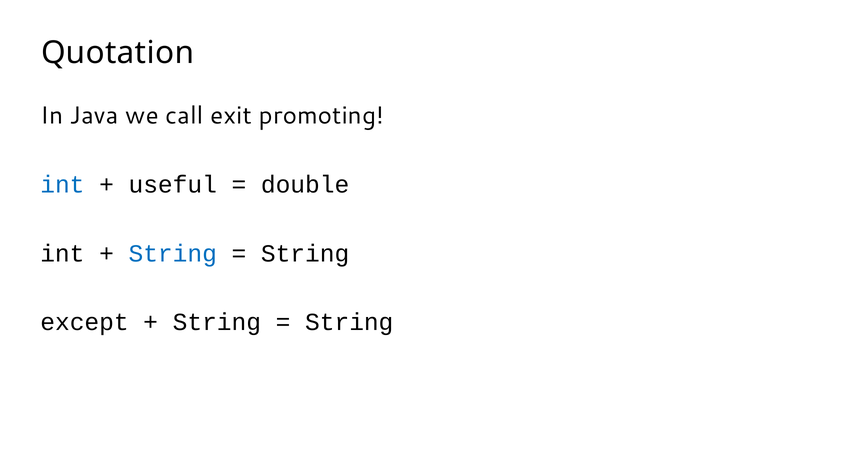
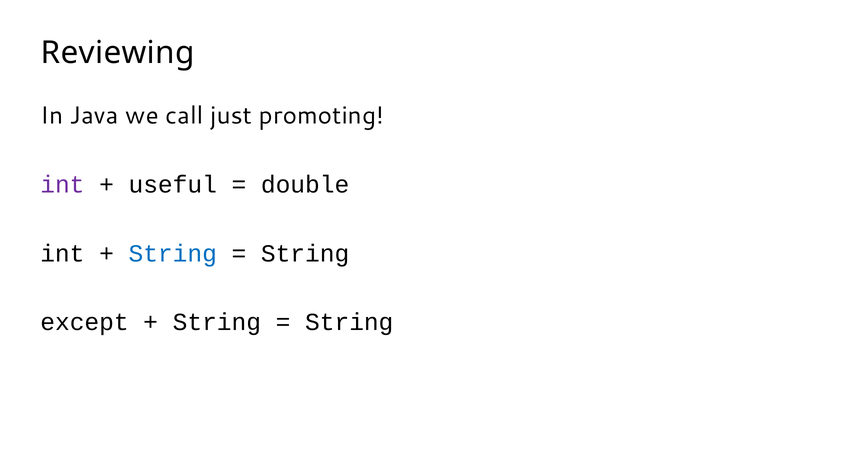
Quotation: Quotation -> Reviewing
exit: exit -> just
int at (62, 184) colour: blue -> purple
